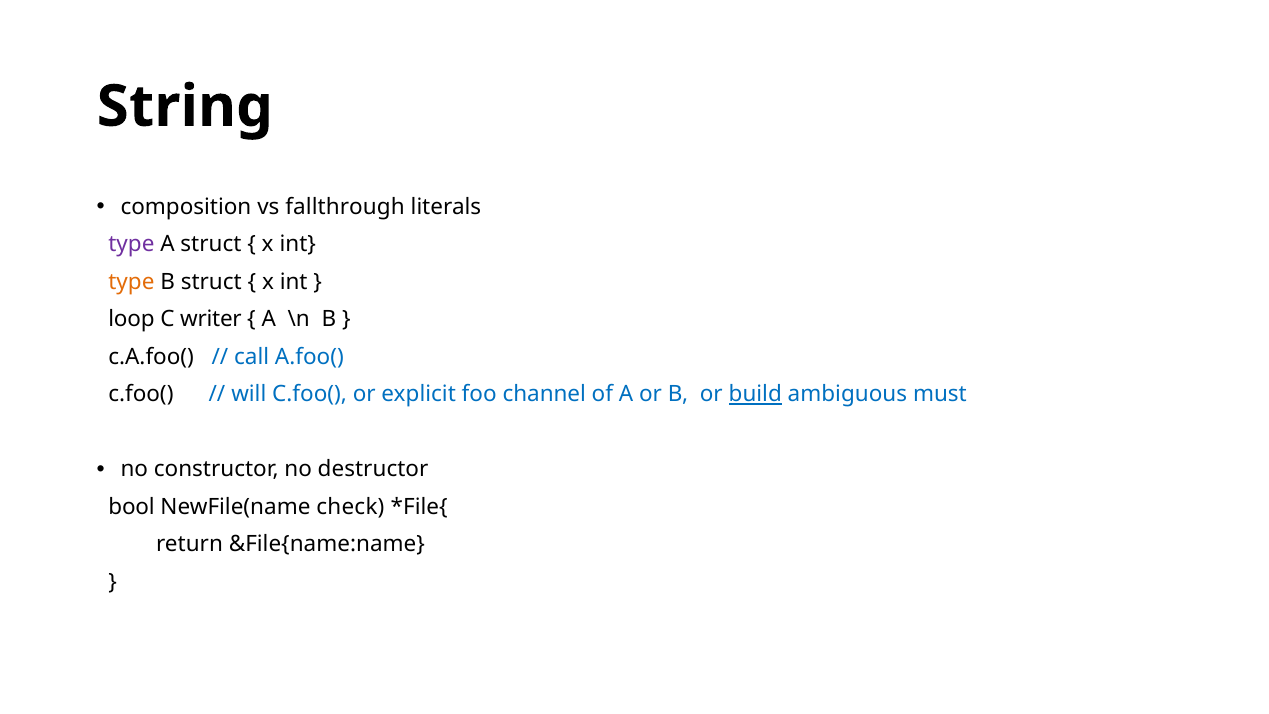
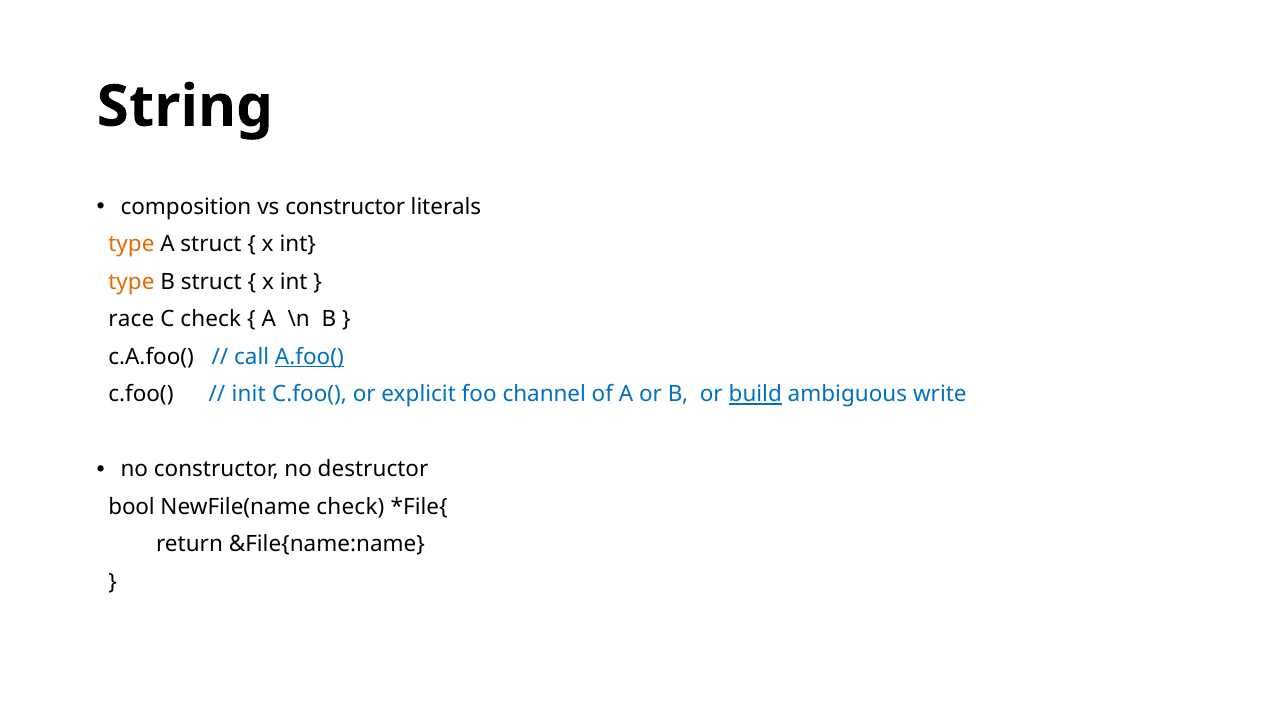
vs fallthrough: fallthrough -> constructor
type at (131, 244) colour: purple -> orange
loop: loop -> race
C writer: writer -> check
A.foo( underline: none -> present
will: will -> init
must: must -> write
